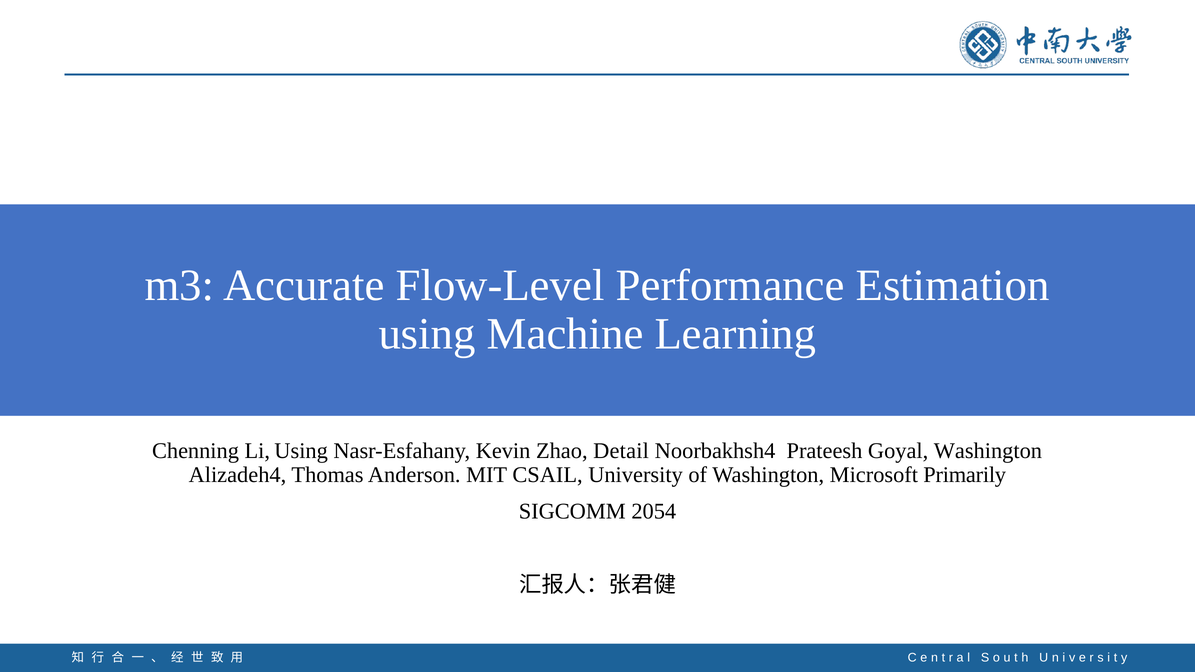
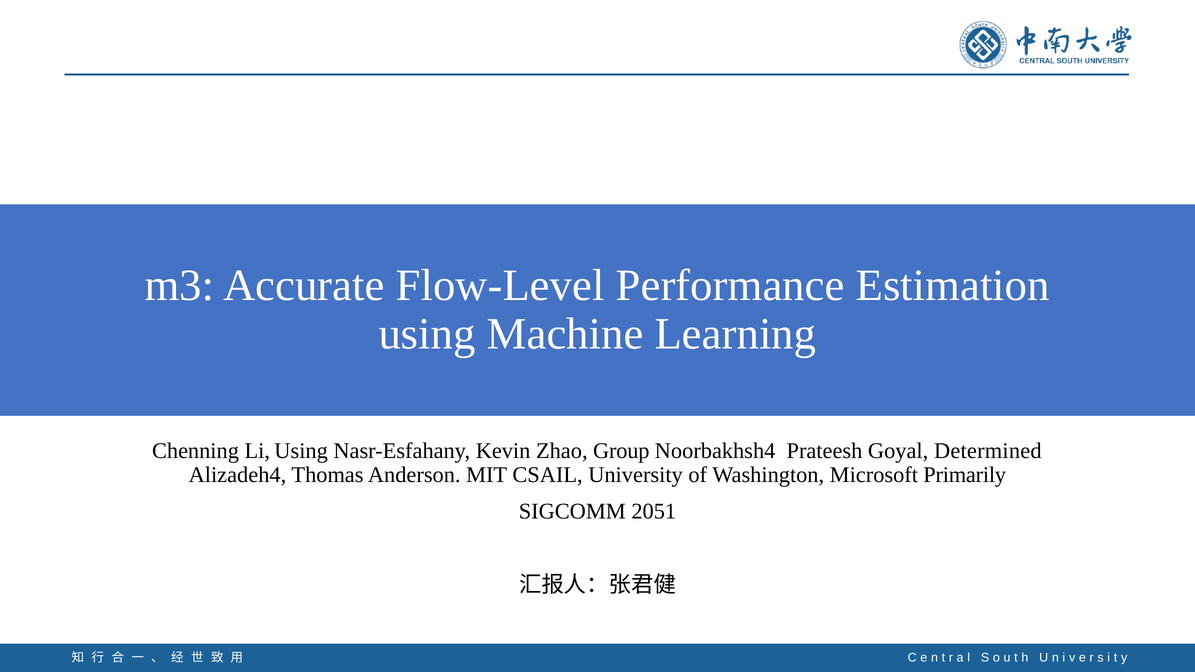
Detail: Detail -> Group
Goyal Washington: Washington -> Determined
2054: 2054 -> 2051
